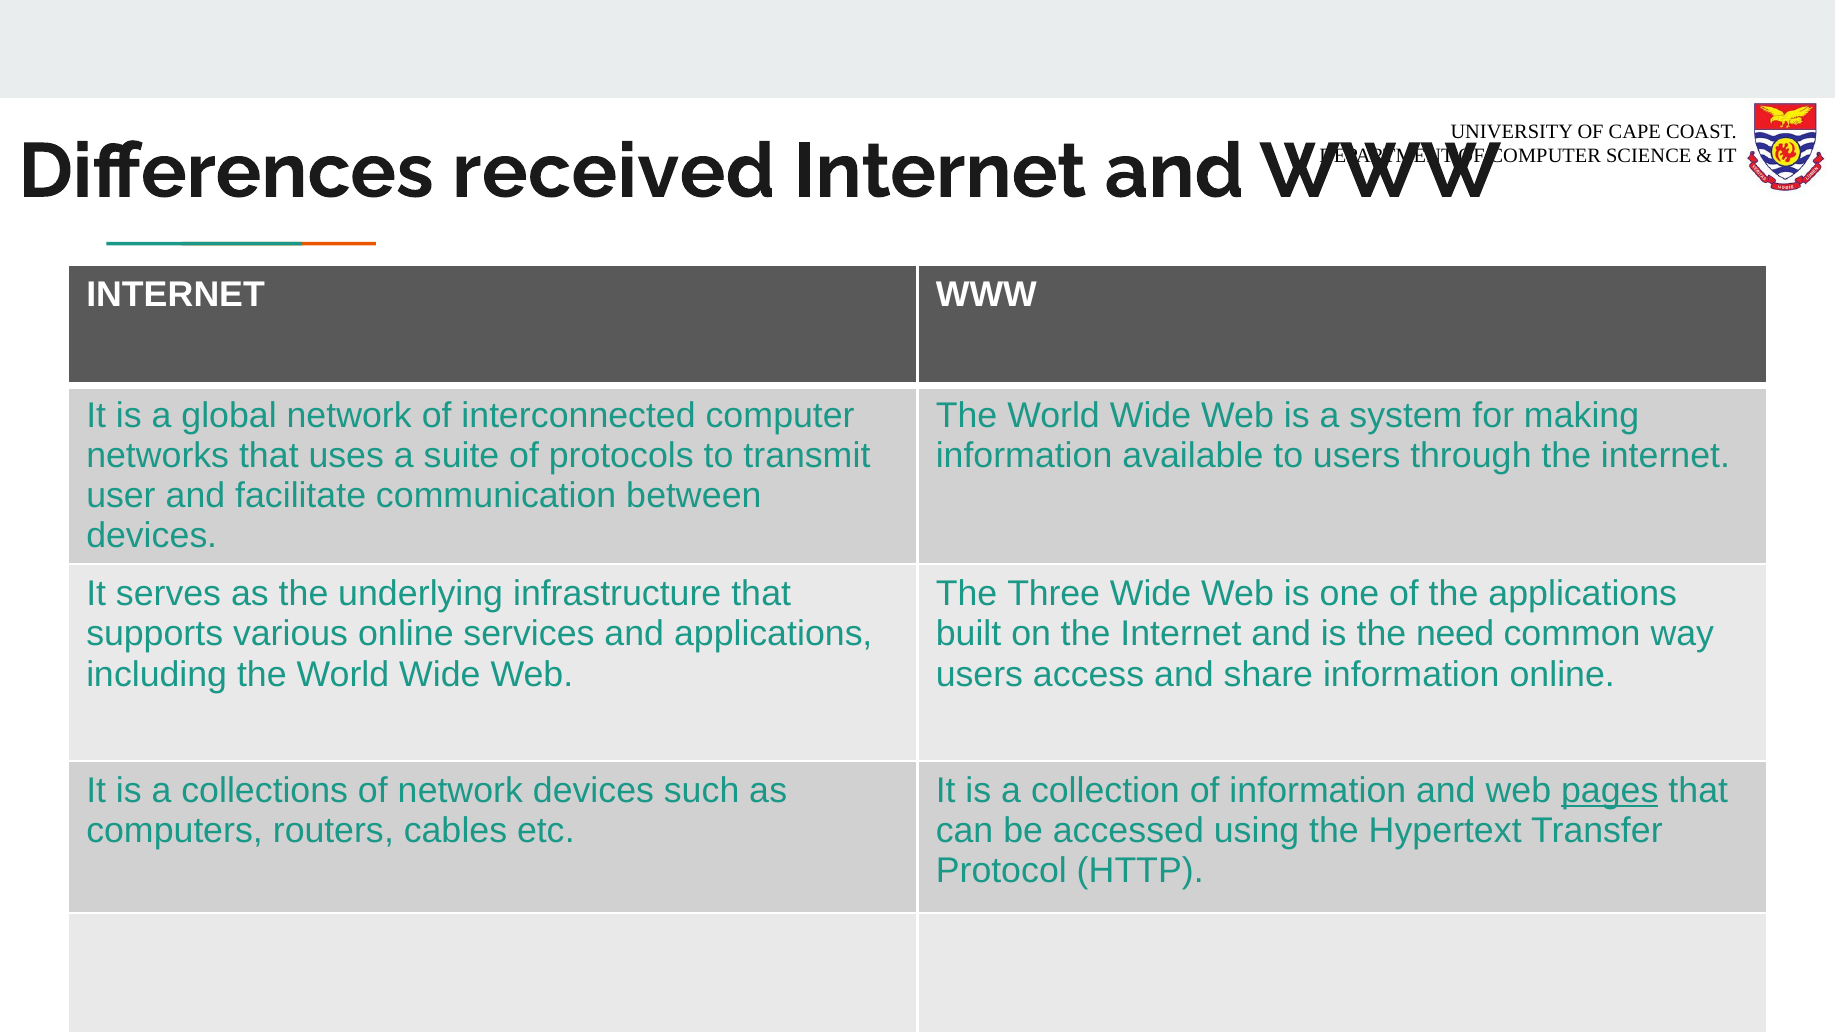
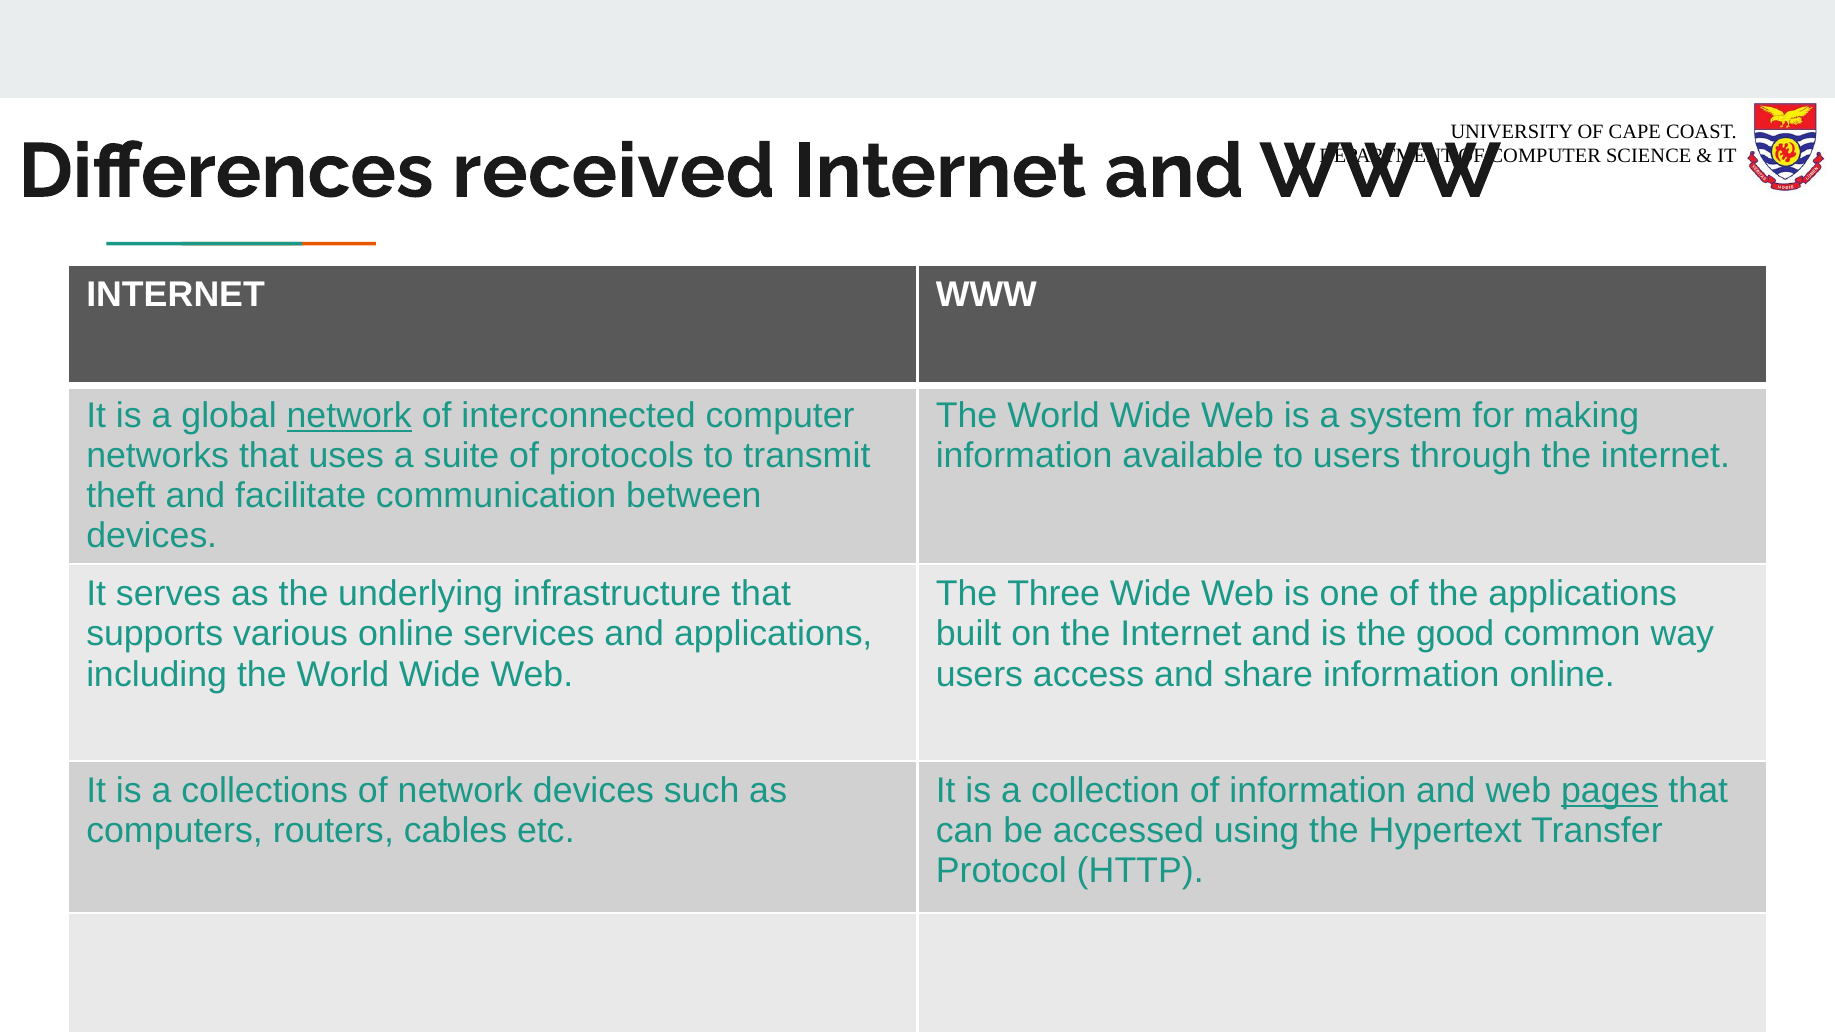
network at (349, 415) underline: none -> present
user: user -> theft
need: need -> good
